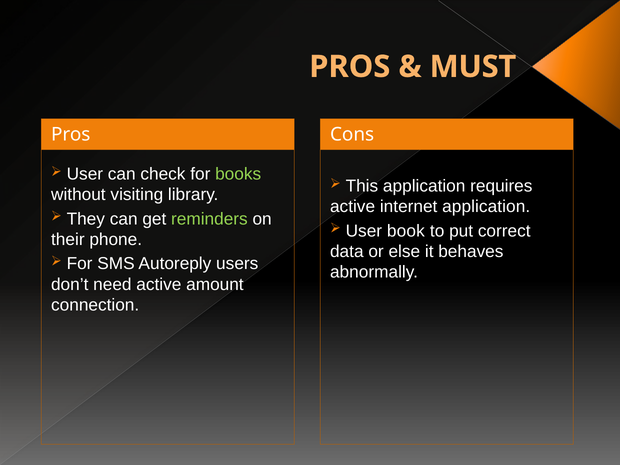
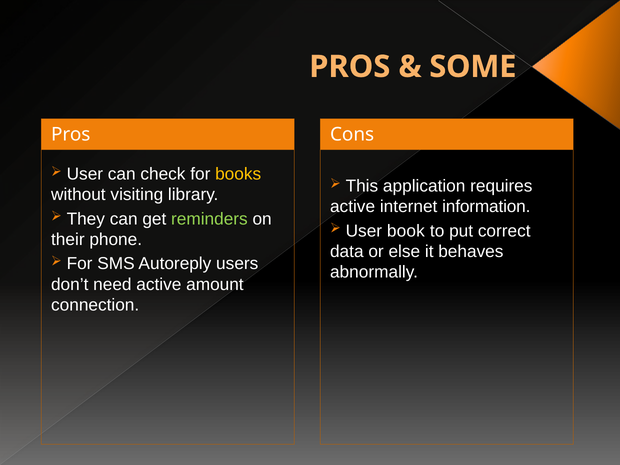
MUST: MUST -> SOME
books colour: light green -> yellow
internet application: application -> information
